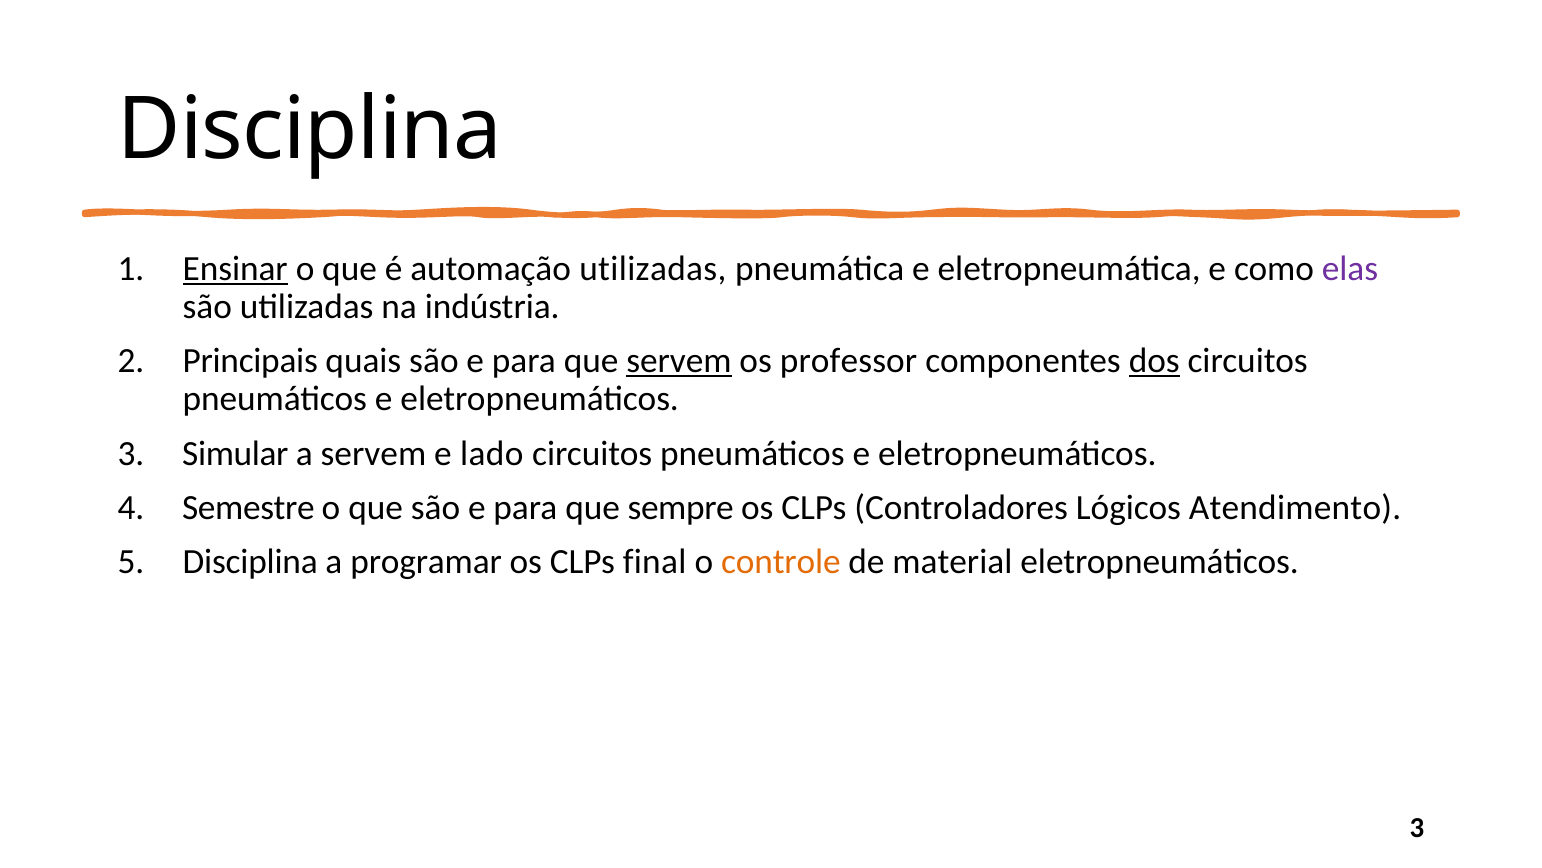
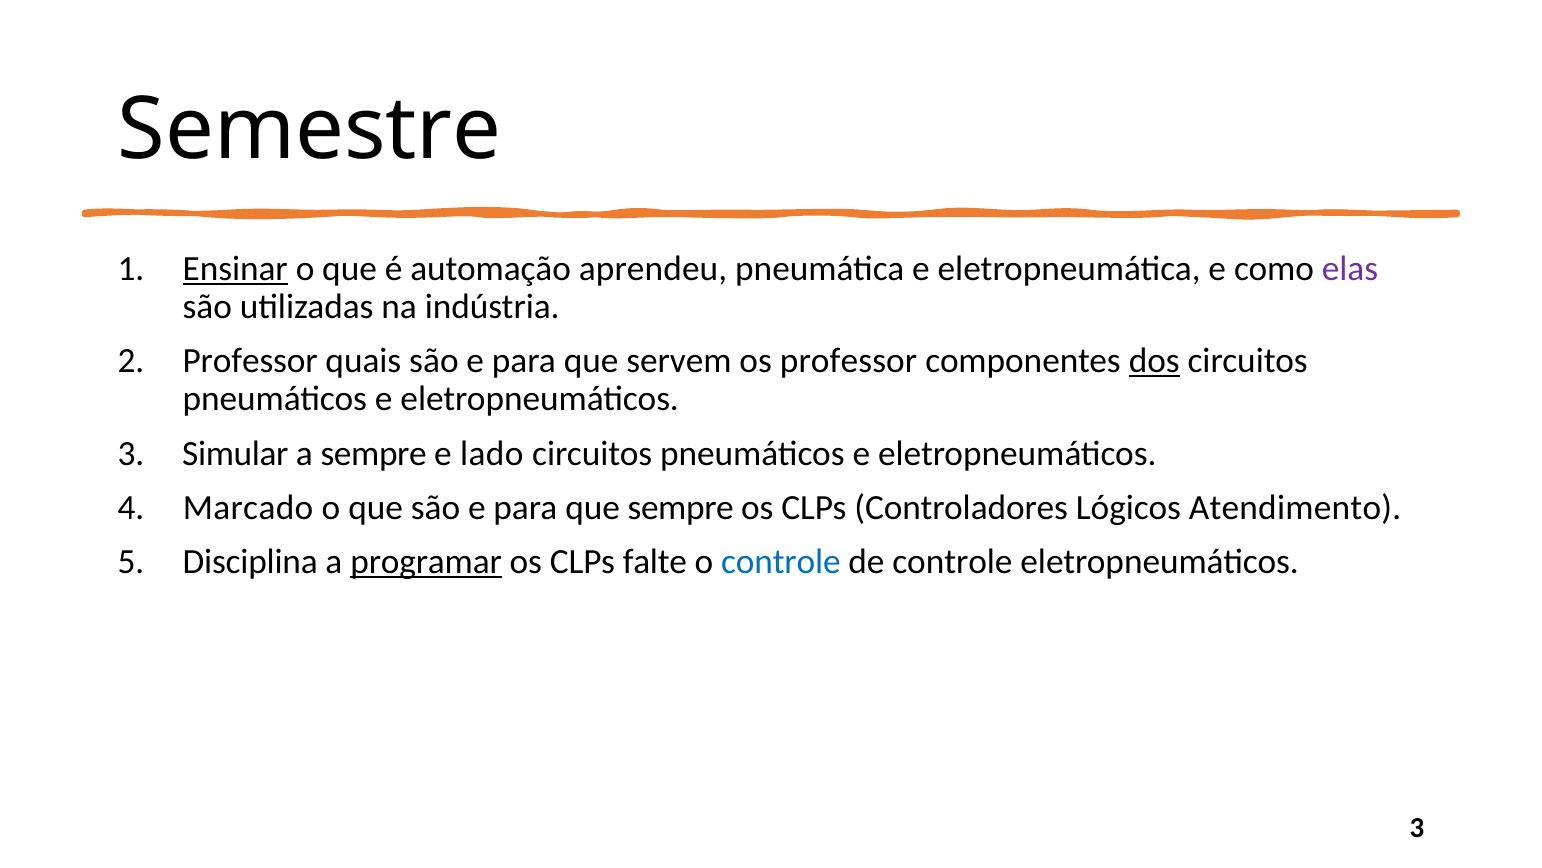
Disciplina at (310, 129): Disciplina -> Semestre
automação utilizadas: utilizadas -> aprendeu
Principais at (250, 361): Principais -> Professor
servem at (679, 361) underline: present -> none
a servem: servem -> sempre
Semestre: Semestre -> Marcado
programar underline: none -> present
final: final -> falte
controle at (781, 562) colour: orange -> blue
de material: material -> controle
